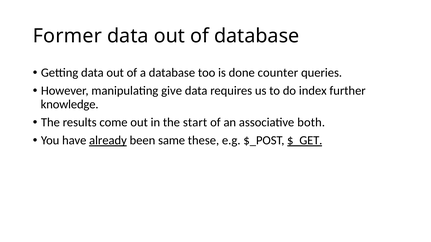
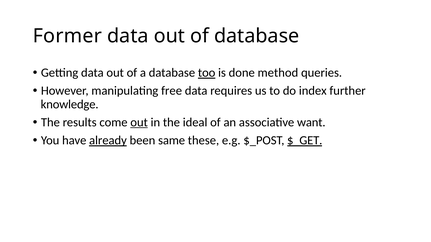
too underline: none -> present
counter: counter -> method
give: give -> free
out at (139, 123) underline: none -> present
start: start -> ideal
both: both -> want
